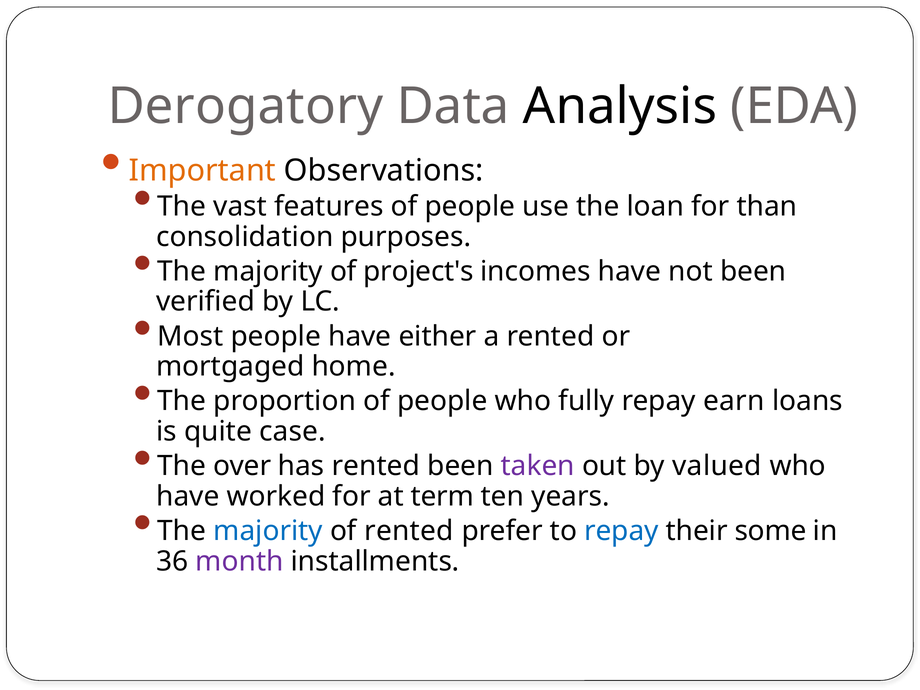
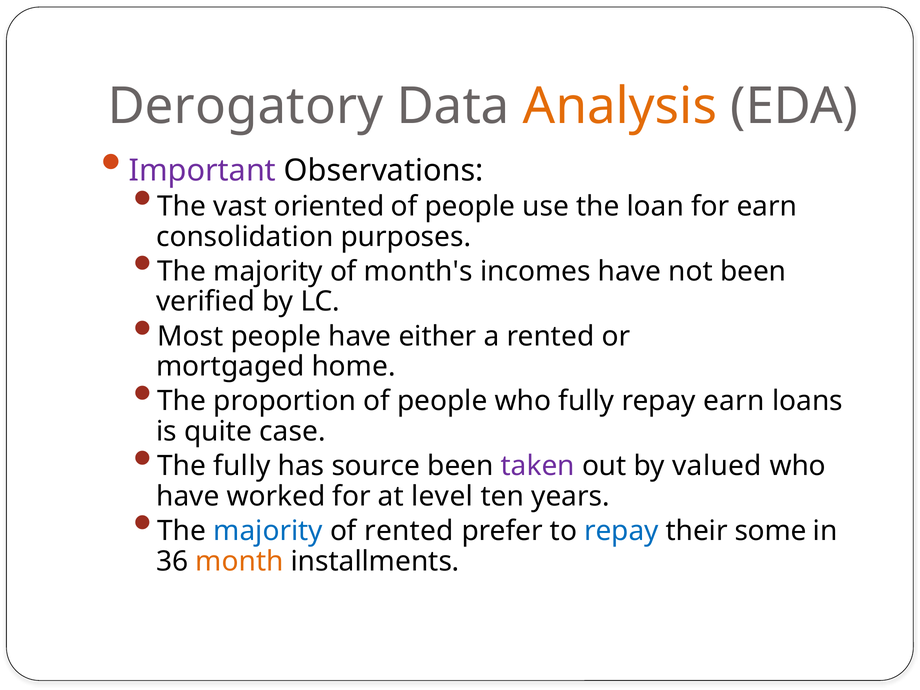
Analysis colour: black -> orange
Important colour: orange -> purple
features: features -> oriented
for than: than -> earn
project's: project's -> month's
The over: over -> fully
has rented: rented -> source
term: term -> level
month colour: purple -> orange
